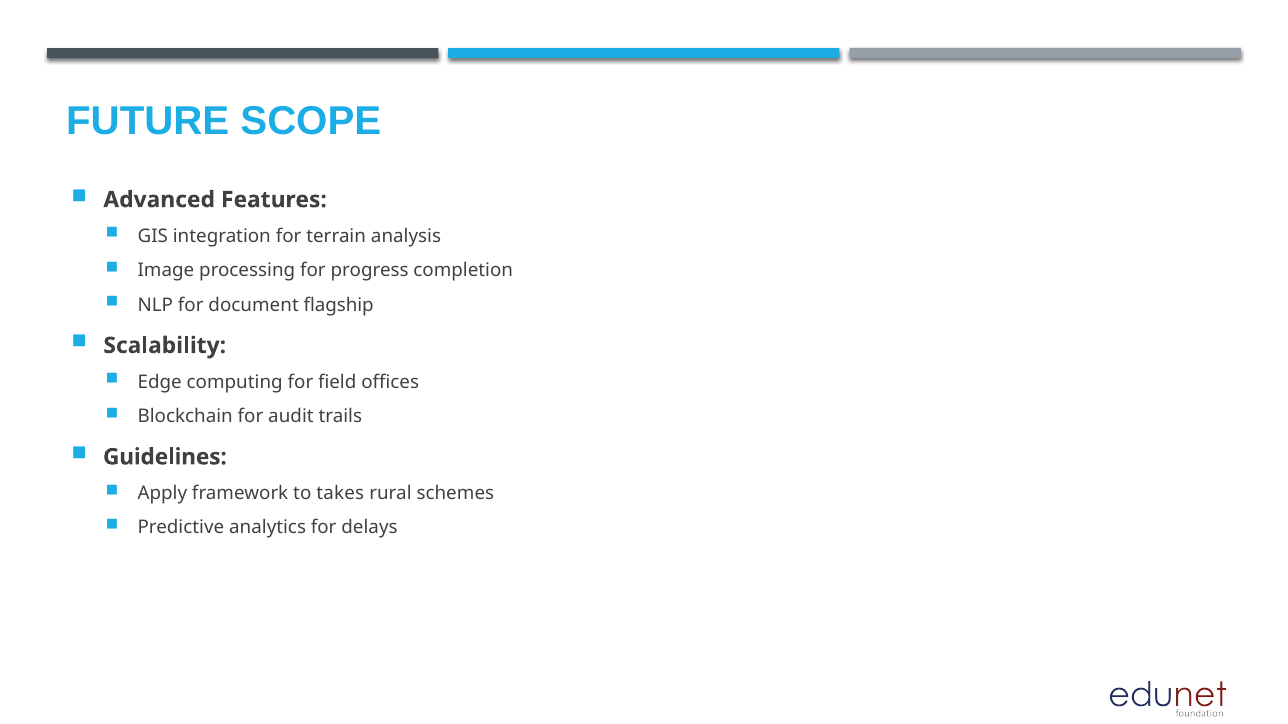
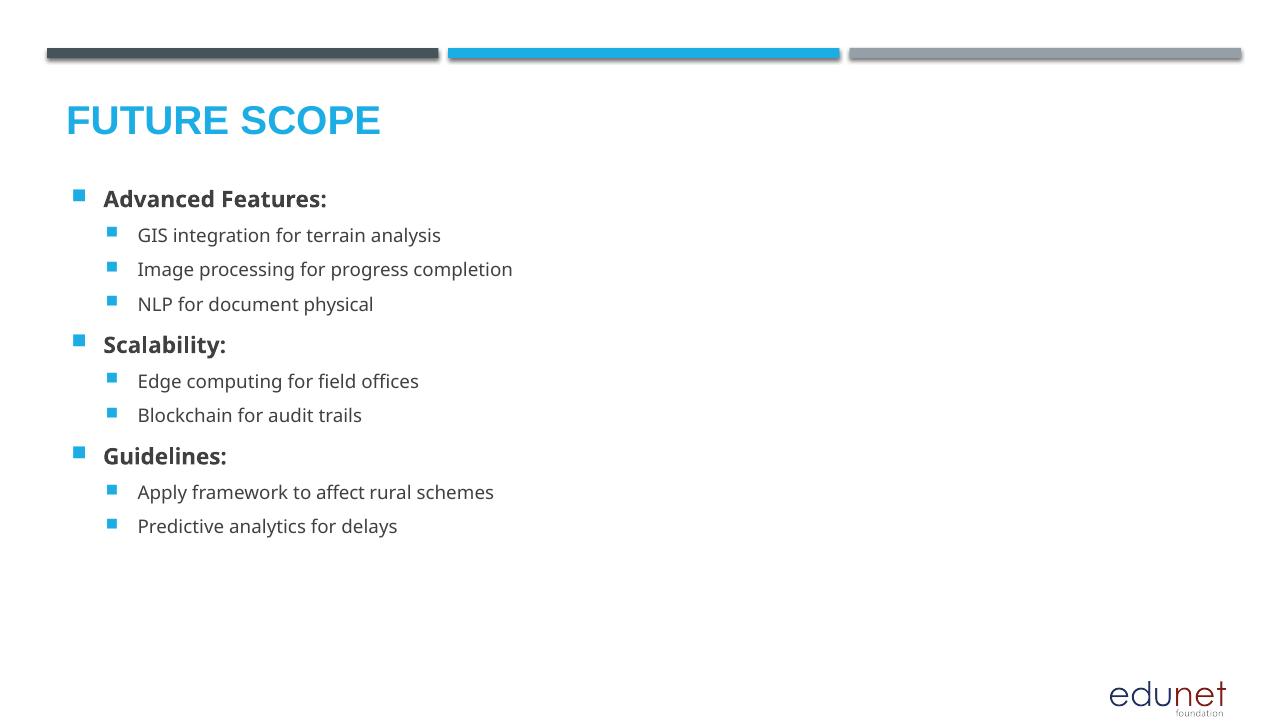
flagship: flagship -> physical
takes: takes -> affect
